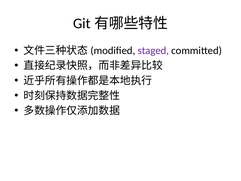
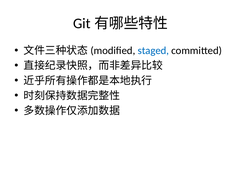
staged colour: purple -> blue
